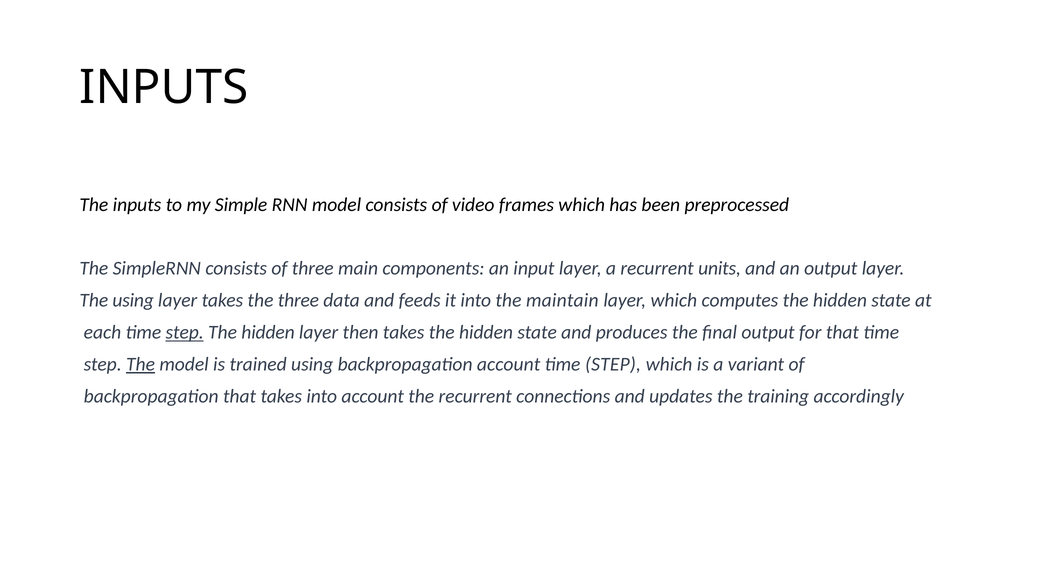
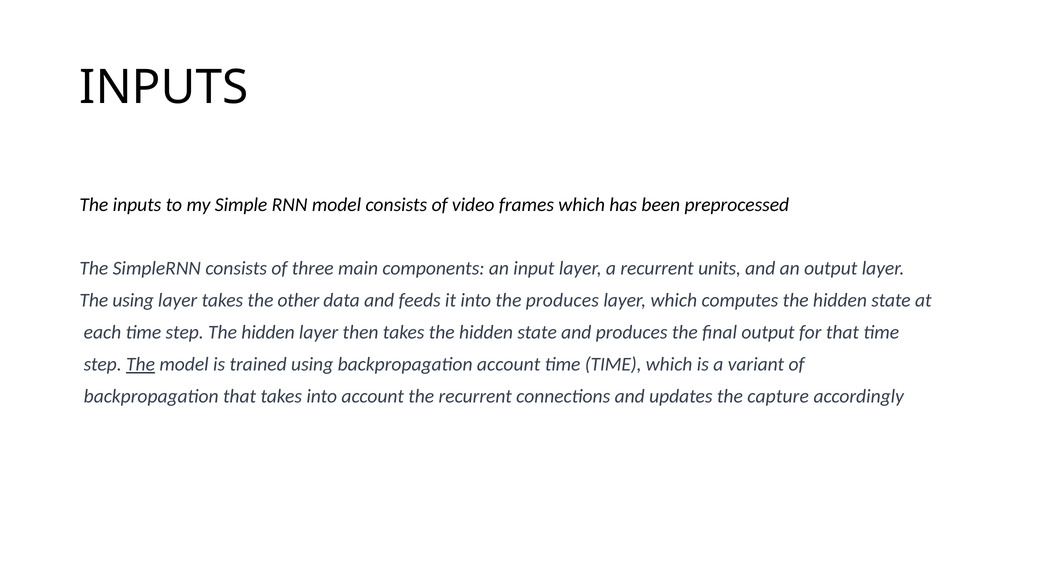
the three: three -> other
the maintain: maintain -> produces
step at (185, 333) underline: present -> none
STEP at (613, 364): STEP -> TIME
training: training -> capture
